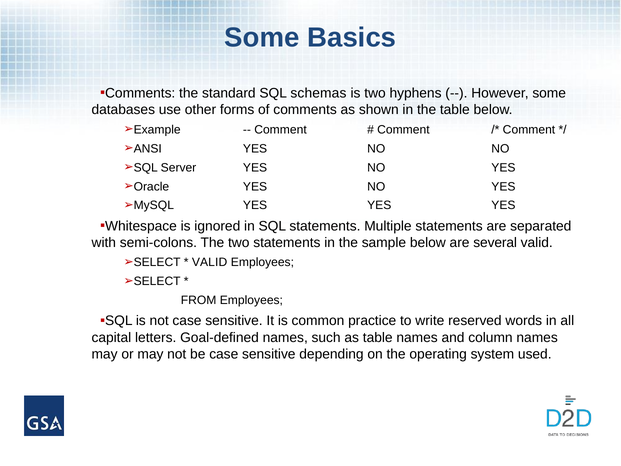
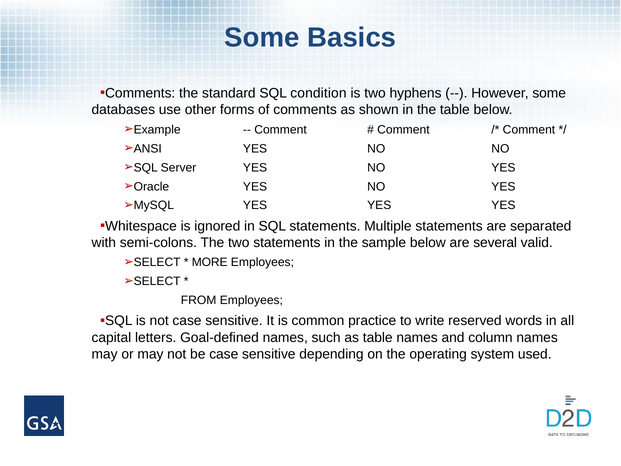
schemas: schemas -> condition
VALID at (210, 262): VALID -> MORE
